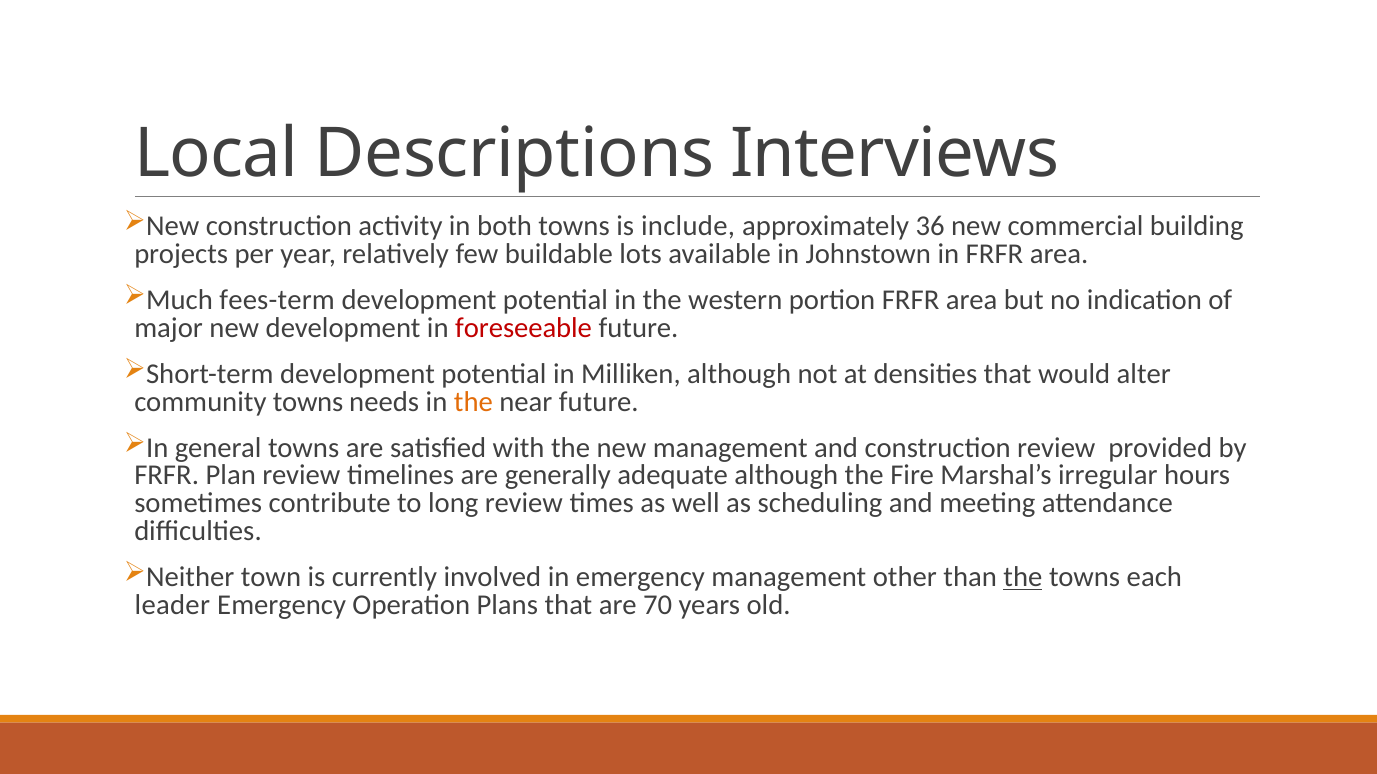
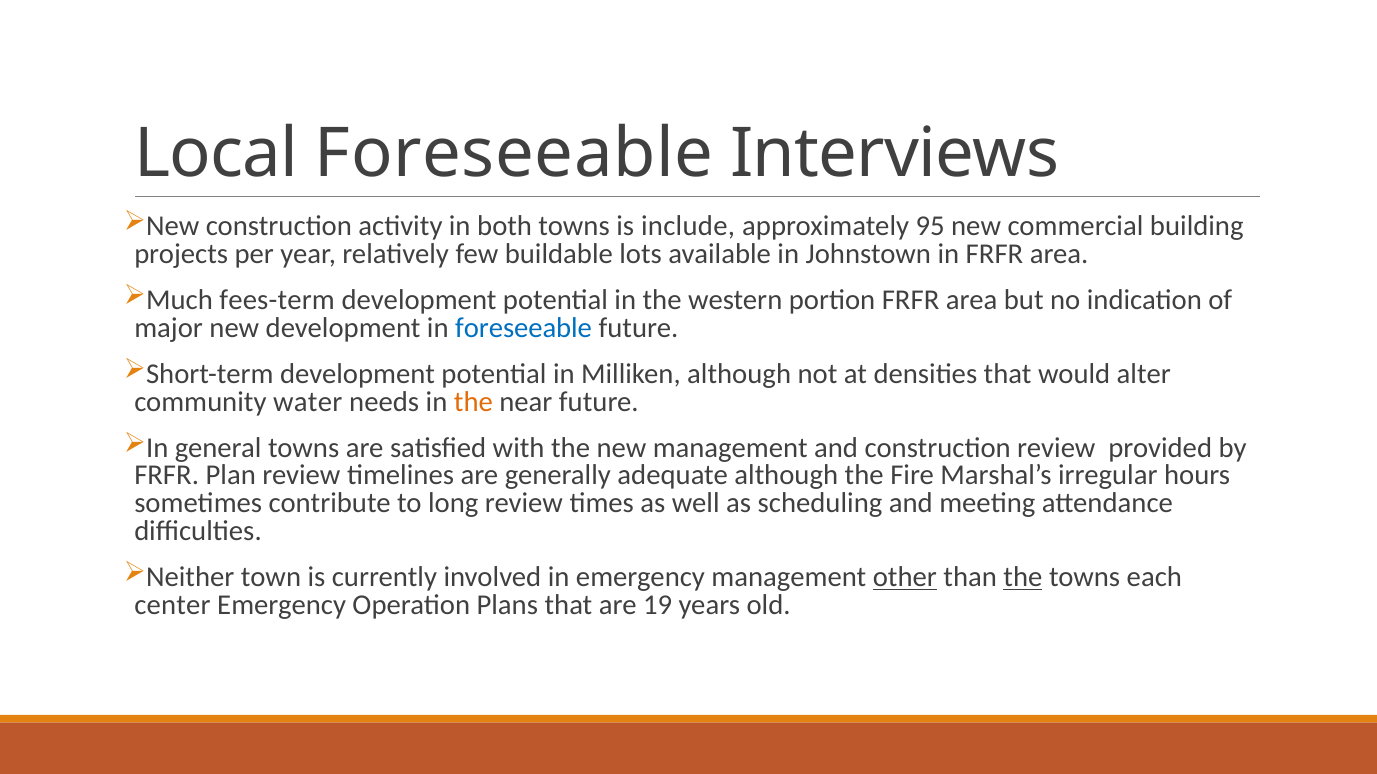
Local Descriptions: Descriptions -> Foreseeable
36: 36 -> 95
foreseeable at (524, 328) colour: red -> blue
community towns: towns -> water
other underline: none -> present
leader: leader -> center
70: 70 -> 19
